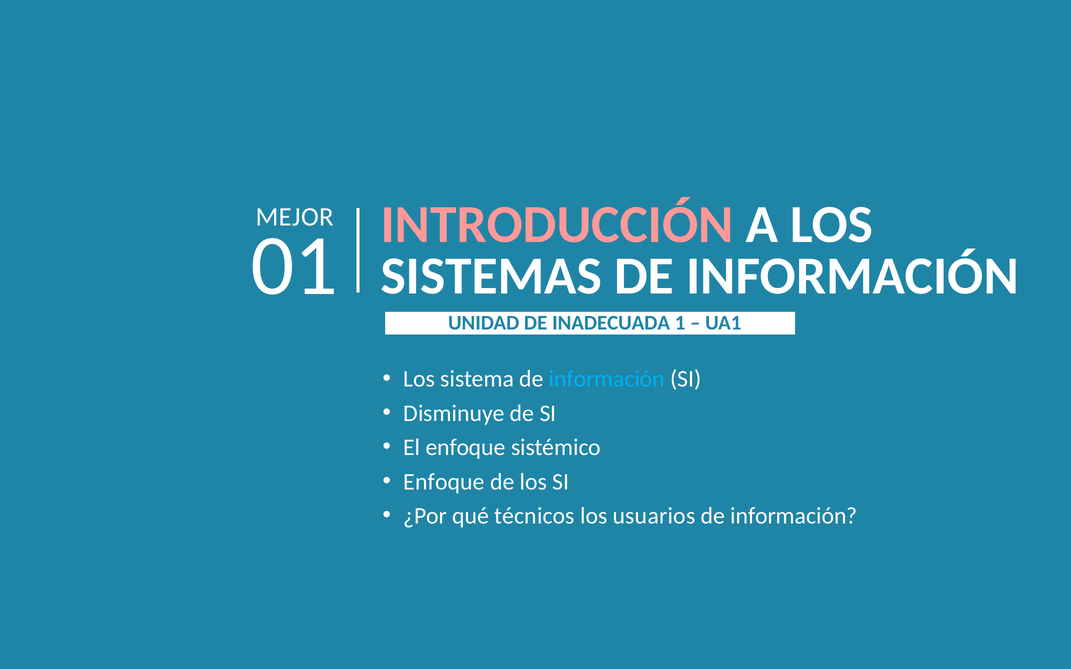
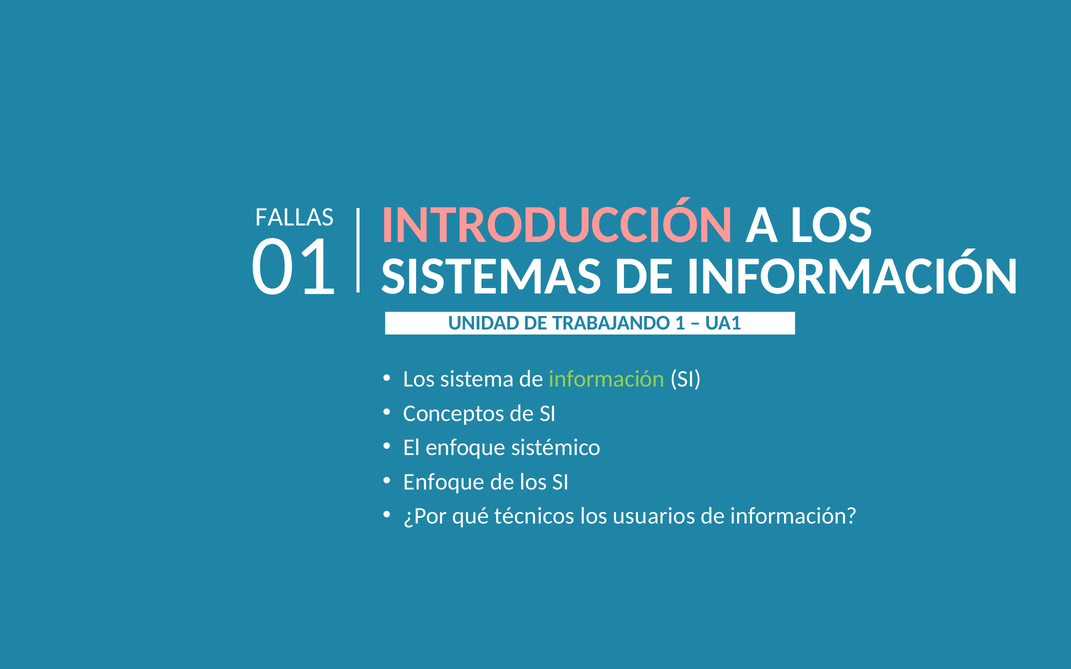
MEJOR: MEJOR -> FALLAS
INADECUADA: INADECUADA -> TRABAJANDO
información at (607, 379) colour: light blue -> light green
Disminuye: Disminuye -> Conceptos
